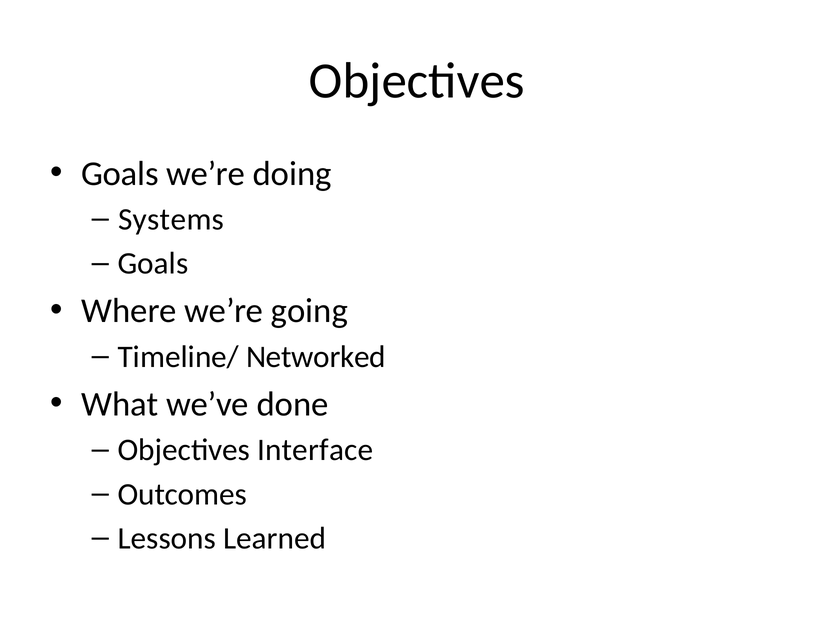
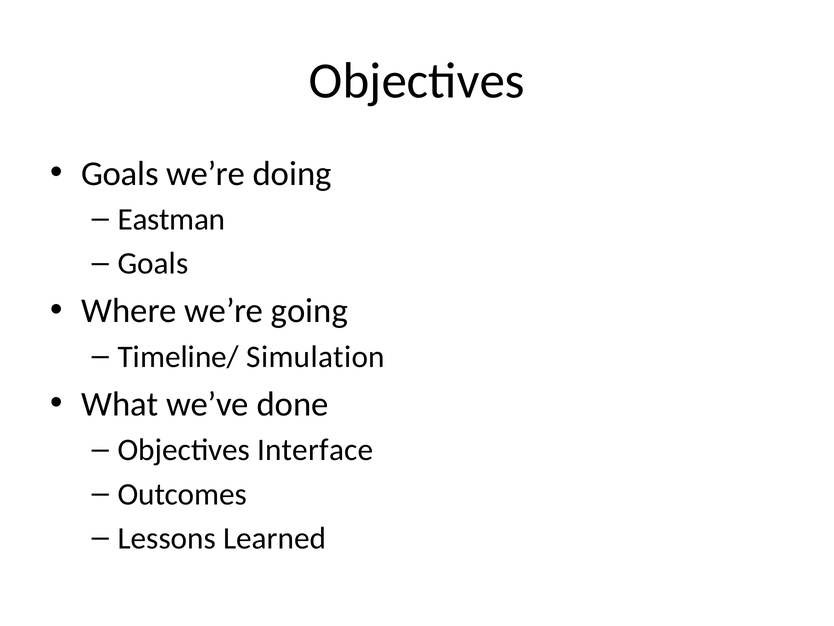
Systems: Systems -> Eastman
Networked: Networked -> Simulation
